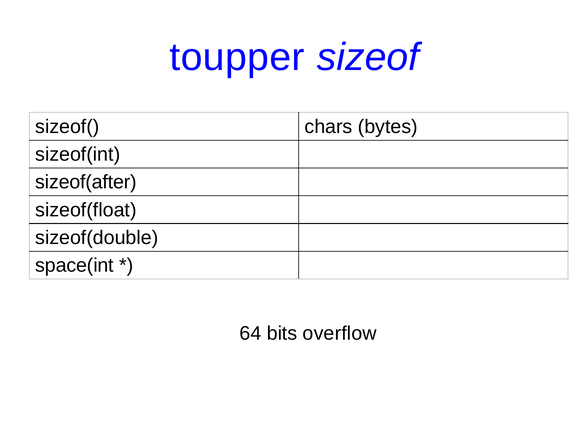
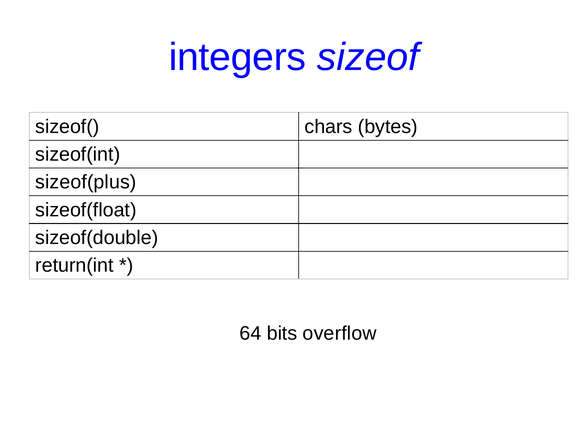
toupper: toupper -> integers
sizeof(after: sizeof(after -> sizeof(plus
space(int: space(int -> return(int
